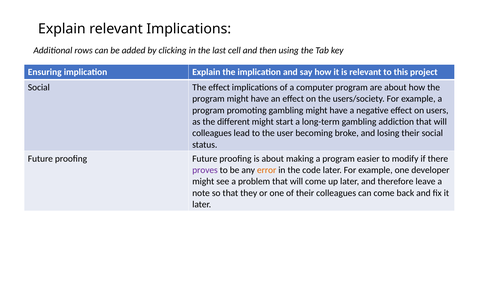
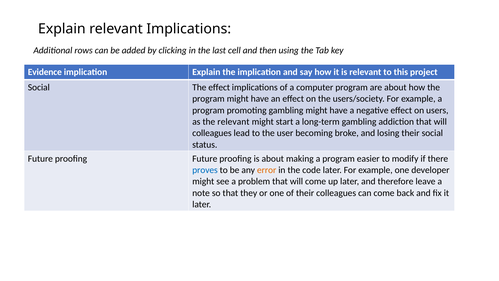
Ensuring: Ensuring -> Evidence
the different: different -> relevant
proves colour: purple -> blue
